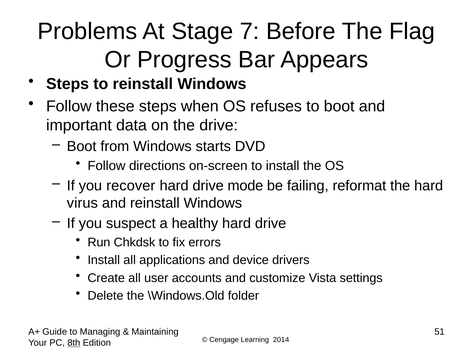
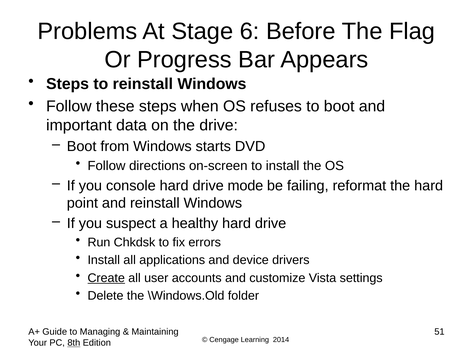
7: 7 -> 6
recover: recover -> console
virus: virus -> point
Create underline: none -> present
